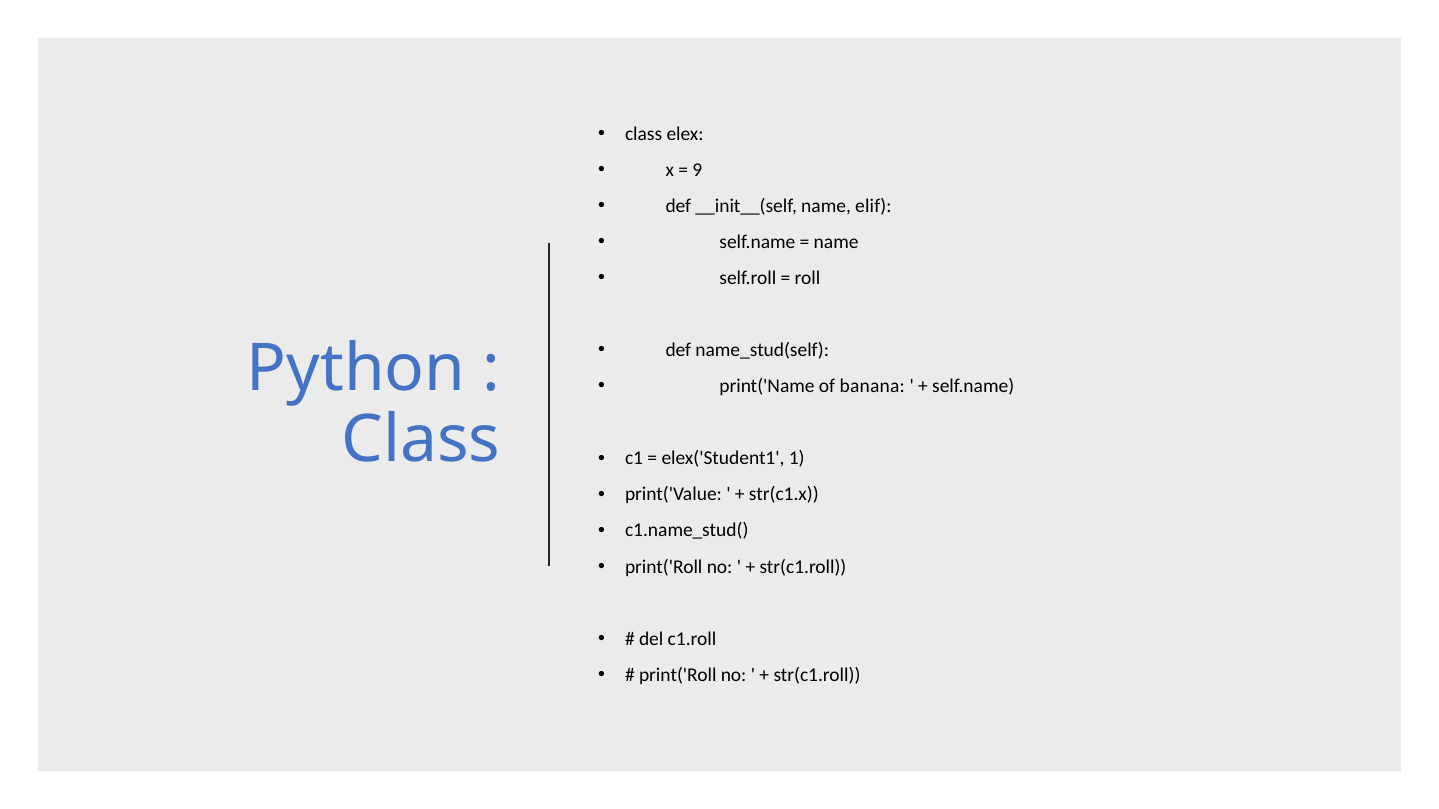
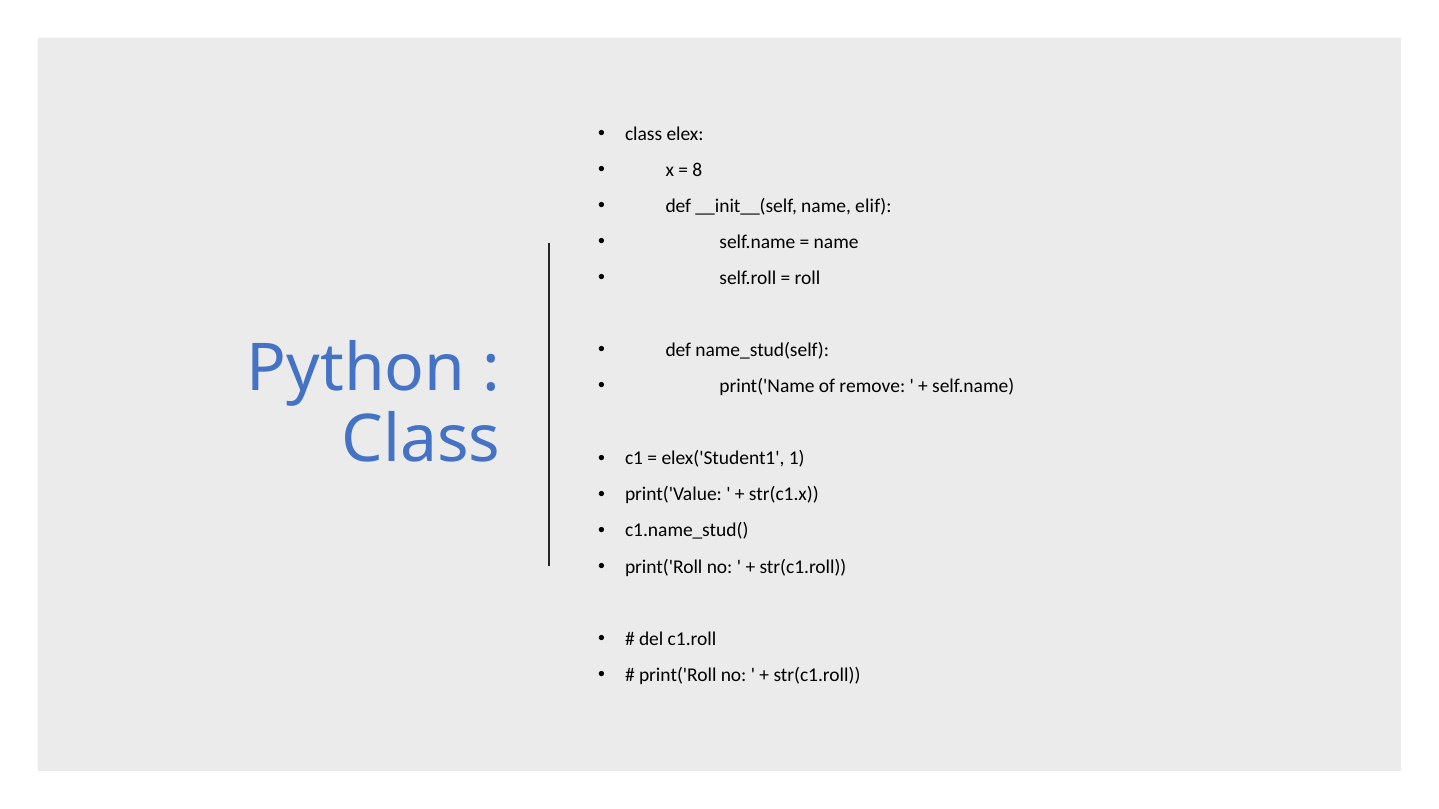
9: 9 -> 8
banana: banana -> remove
